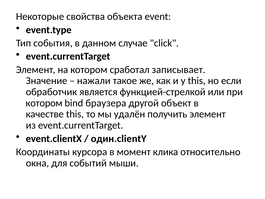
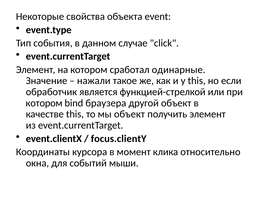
записывает: записывает -> одинарные
мы удалён: удалён -> объект
один.clientY: один.clientY -> focus.clientY
